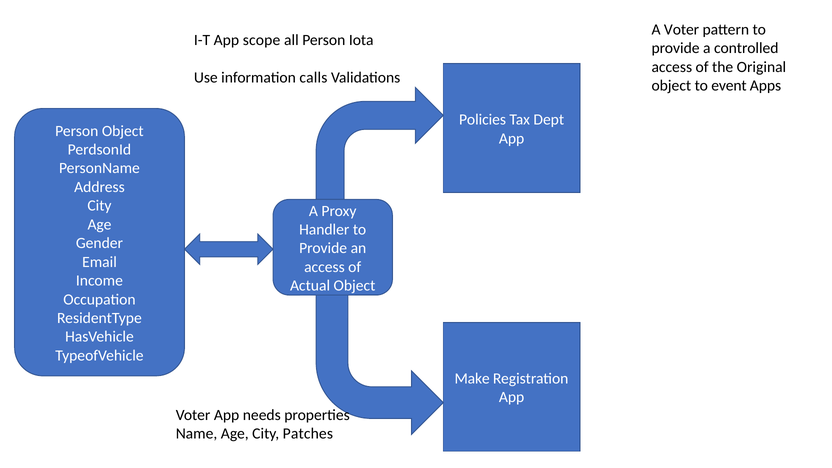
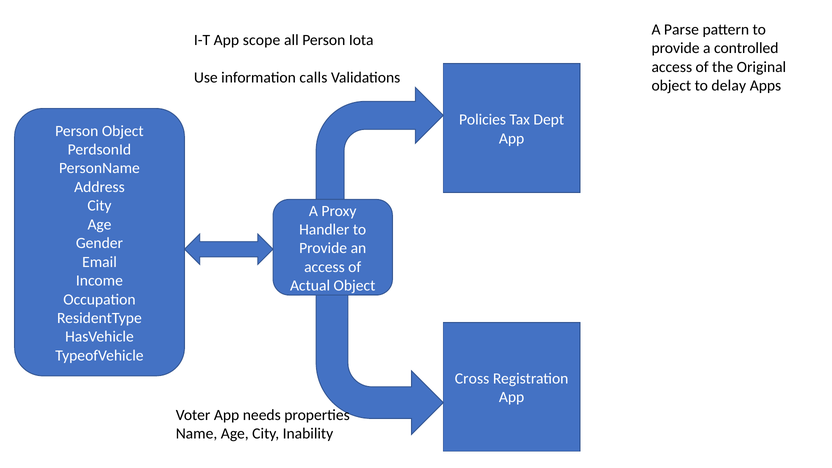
A Voter: Voter -> Parse
event: event -> delay
Make: Make -> Cross
Patches: Patches -> Inability
